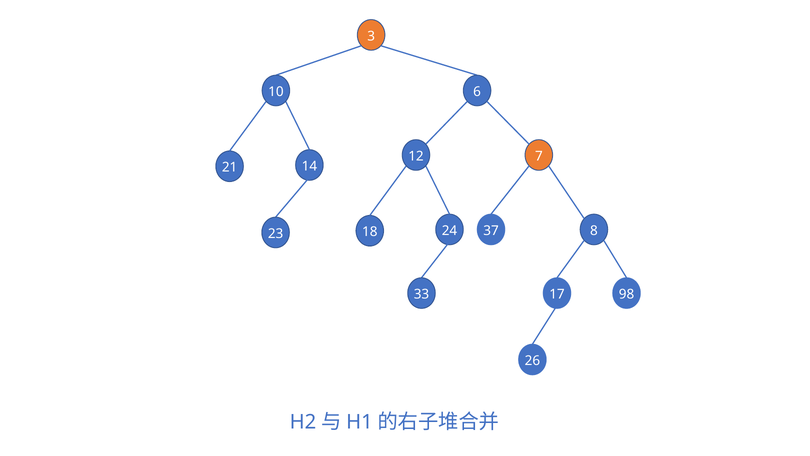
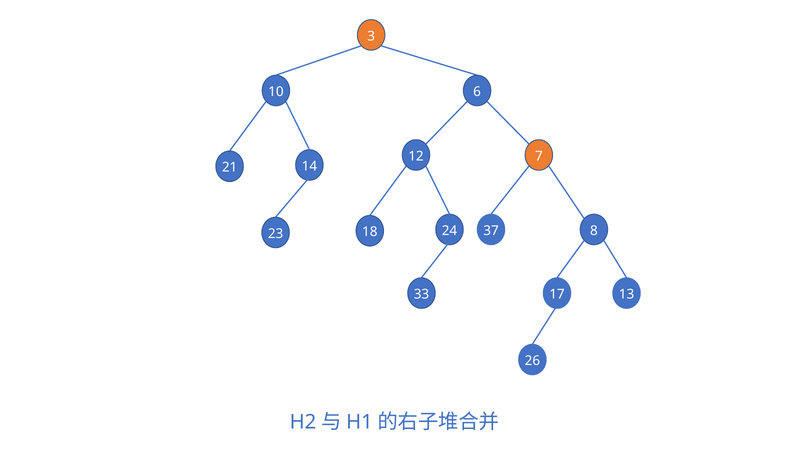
98: 98 -> 13
